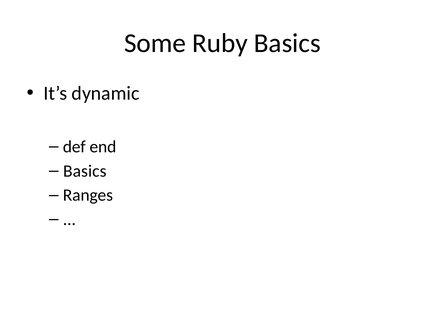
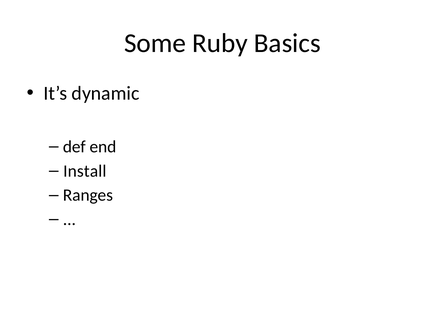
Basics at (85, 171): Basics -> Install
